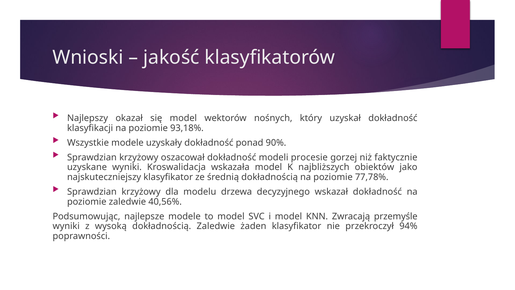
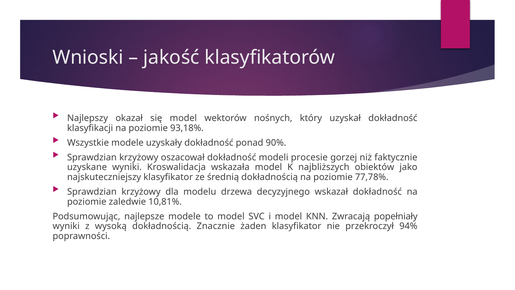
40,56%: 40,56% -> 10,81%
przemyśle: przemyśle -> popełniały
dokładnością Zaledwie: Zaledwie -> Znacznie
